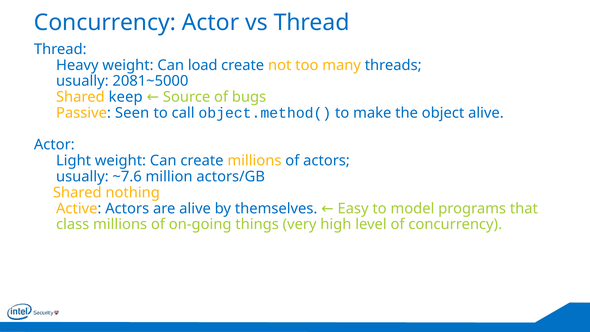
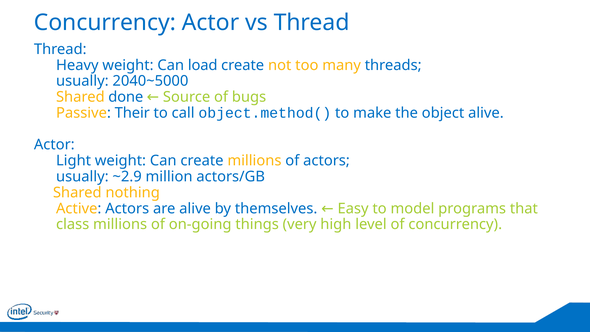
2081~5000: 2081~5000 -> 2040~5000
keep: keep -> done
Seen: Seen -> Their
~7.6: ~7.6 -> ~2.9
